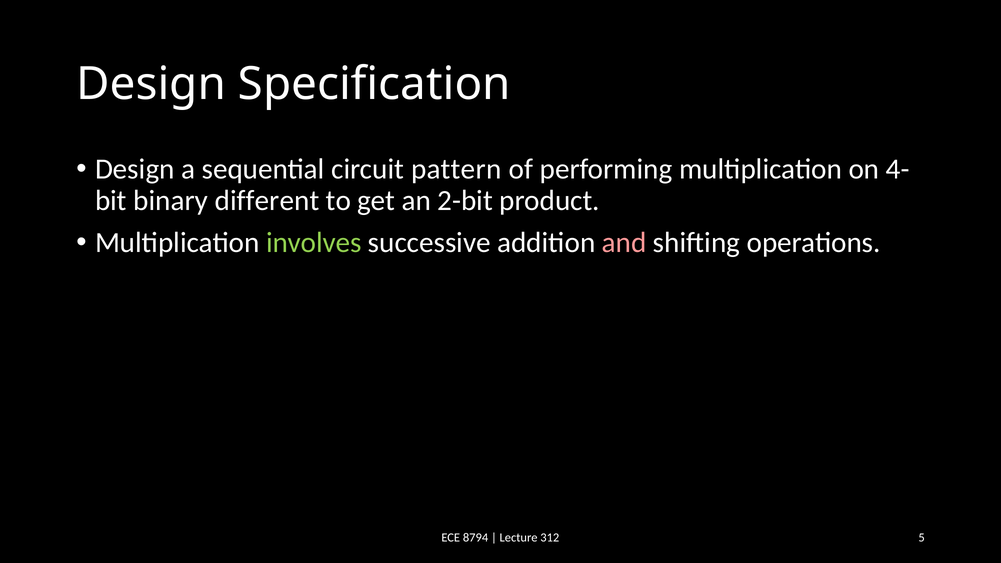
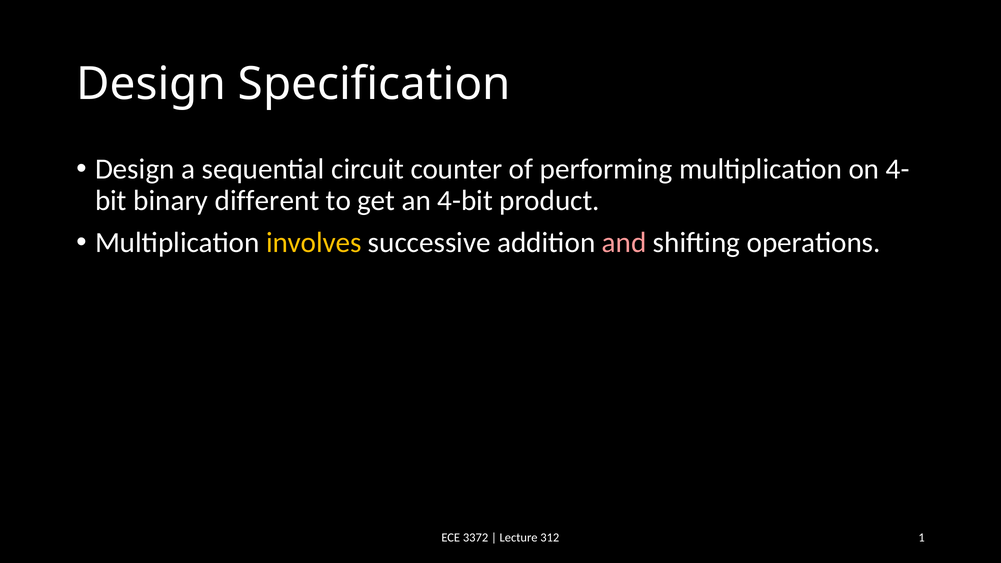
pattern: pattern -> counter
2-bit: 2-bit -> 4-bit
involves colour: light green -> yellow
8794: 8794 -> 3372
5: 5 -> 1
